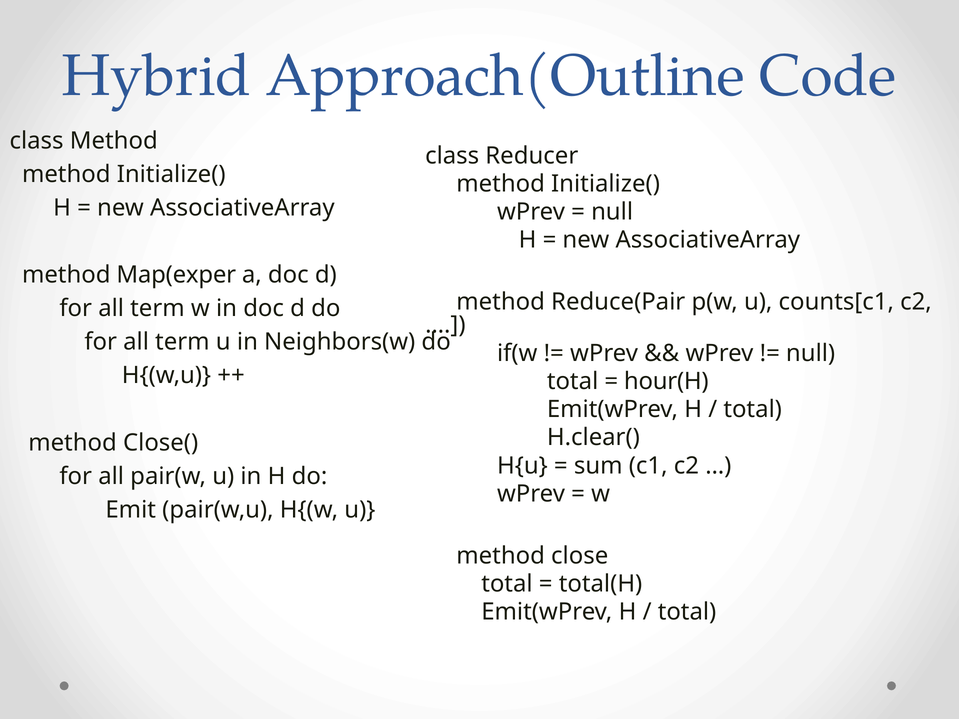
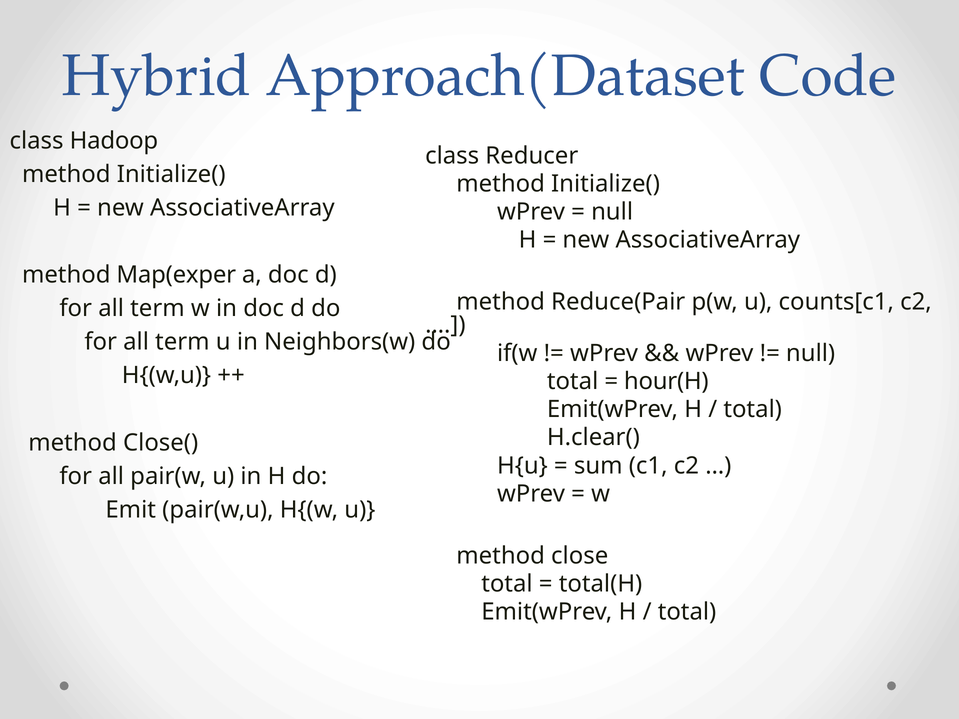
Approach(Outline: Approach(Outline -> Approach(Dataset
class Method: Method -> Hadoop
